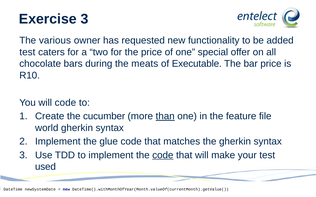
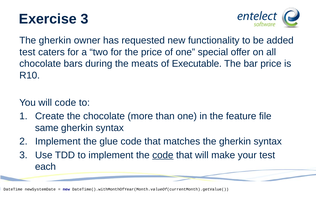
various at (55, 41): various -> gherkin
the cucumber: cucumber -> chocolate
than underline: present -> none
world: world -> same
used: used -> each
